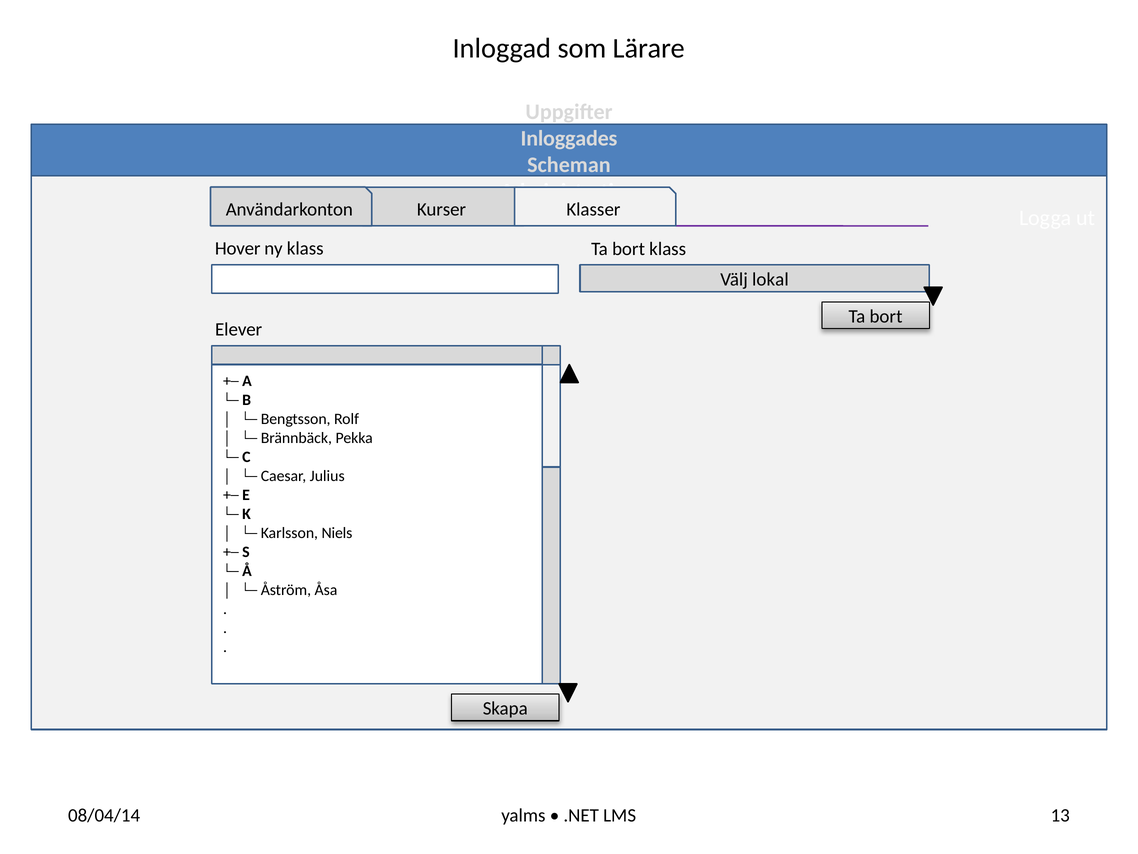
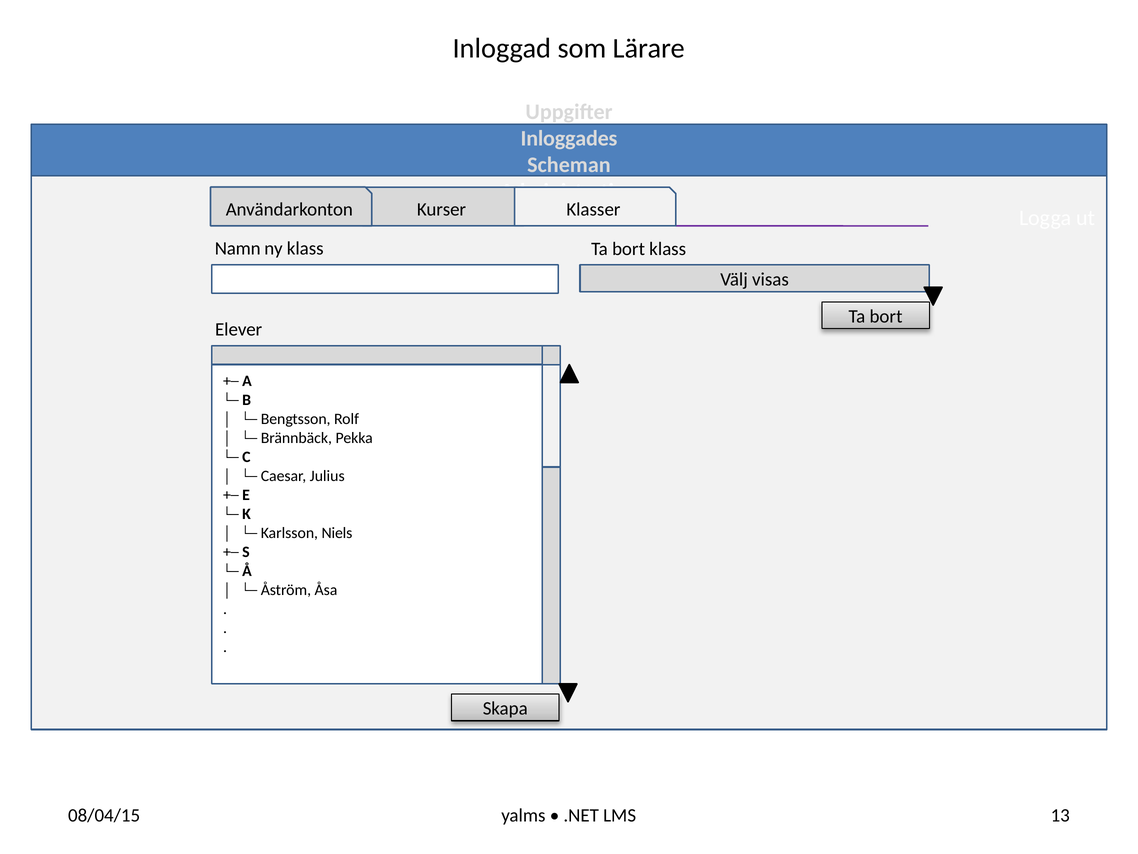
Hover: Hover -> Namn
lokal: lokal -> visas
08/04/14: 08/04/14 -> 08/04/15
